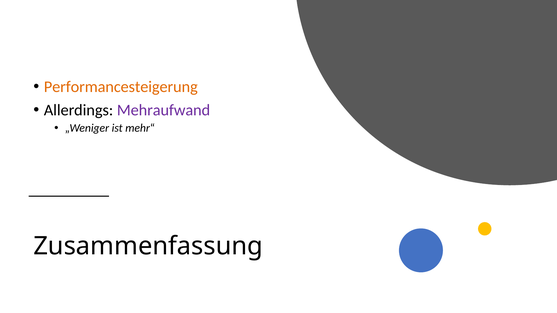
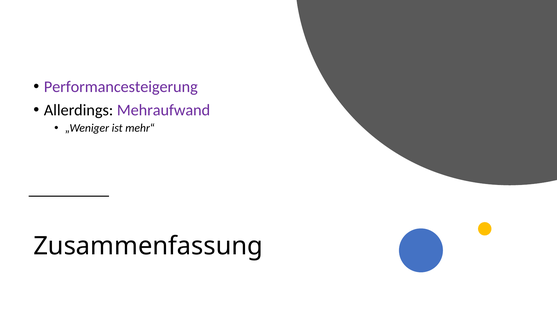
Performancesteigerung colour: orange -> purple
